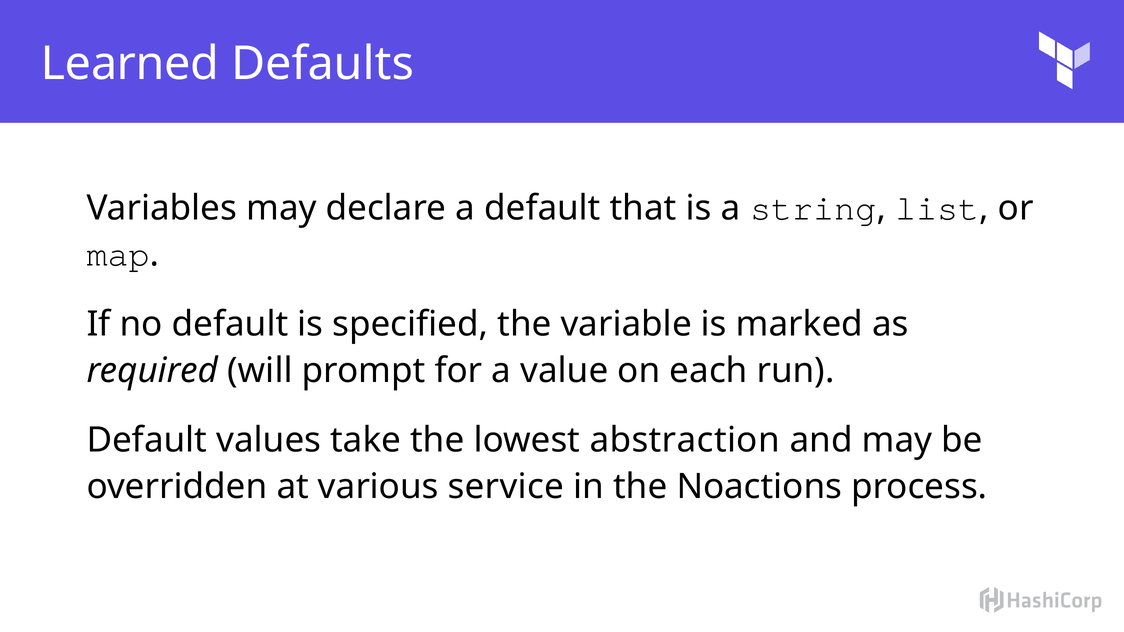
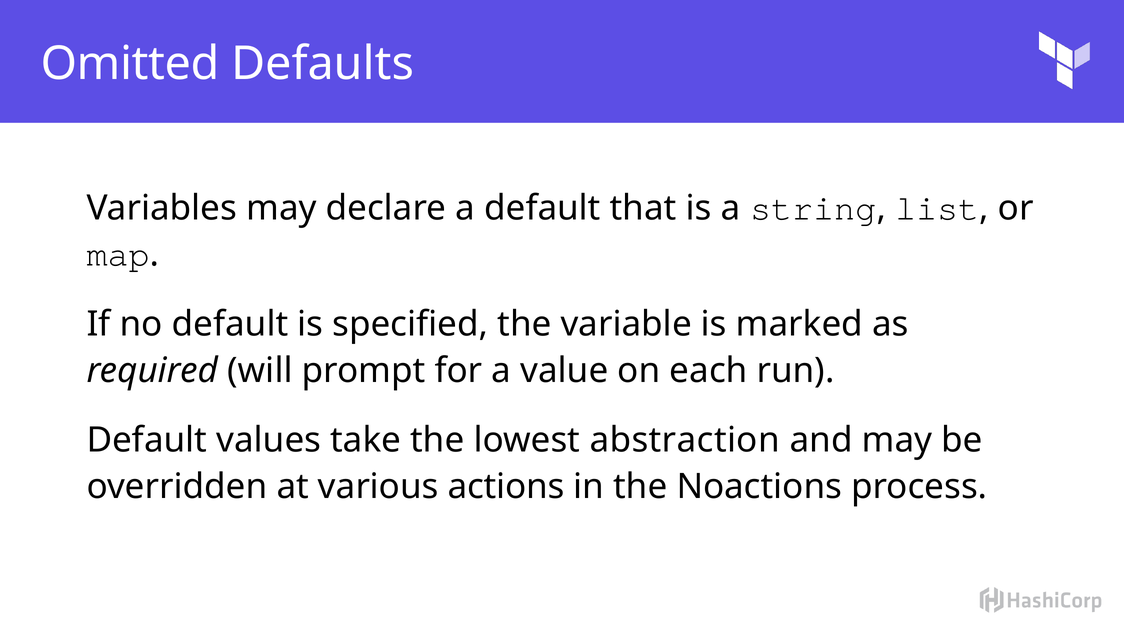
Learned: Learned -> Omitted
service: service -> actions
